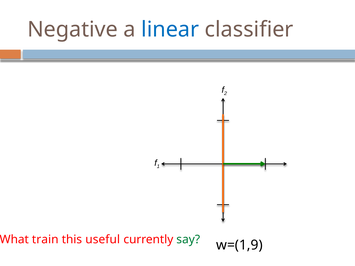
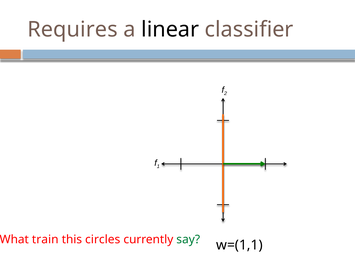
Negative: Negative -> Requires
linear colour: blue -> black
useful: useful -> circles
w=(1,9: w=(1,9 -> w=(1,1
